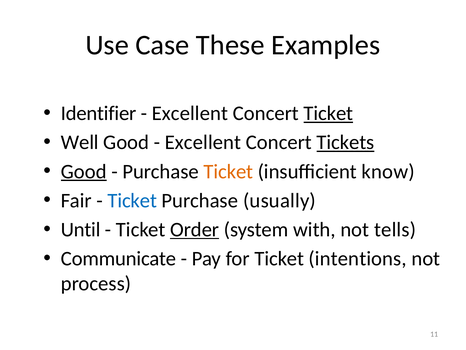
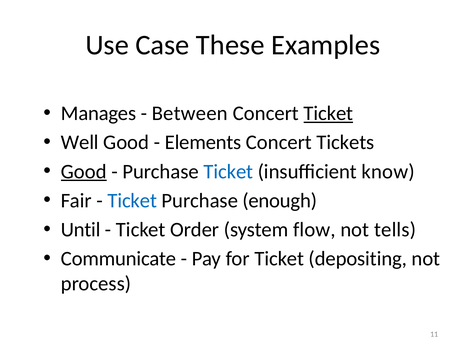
Identifier: Identifier -> Manages
Excellent at (190, 113): Excellent -> Between
Excellent at (203, 142): Excellent -> Elements
Tickets underline: present -> none
Ticket at (228, 171) colour: orange -> blue
usually: usually -> enough
Order underline: present -> none
with: with -> flow
intentions: intentions -> depositing
